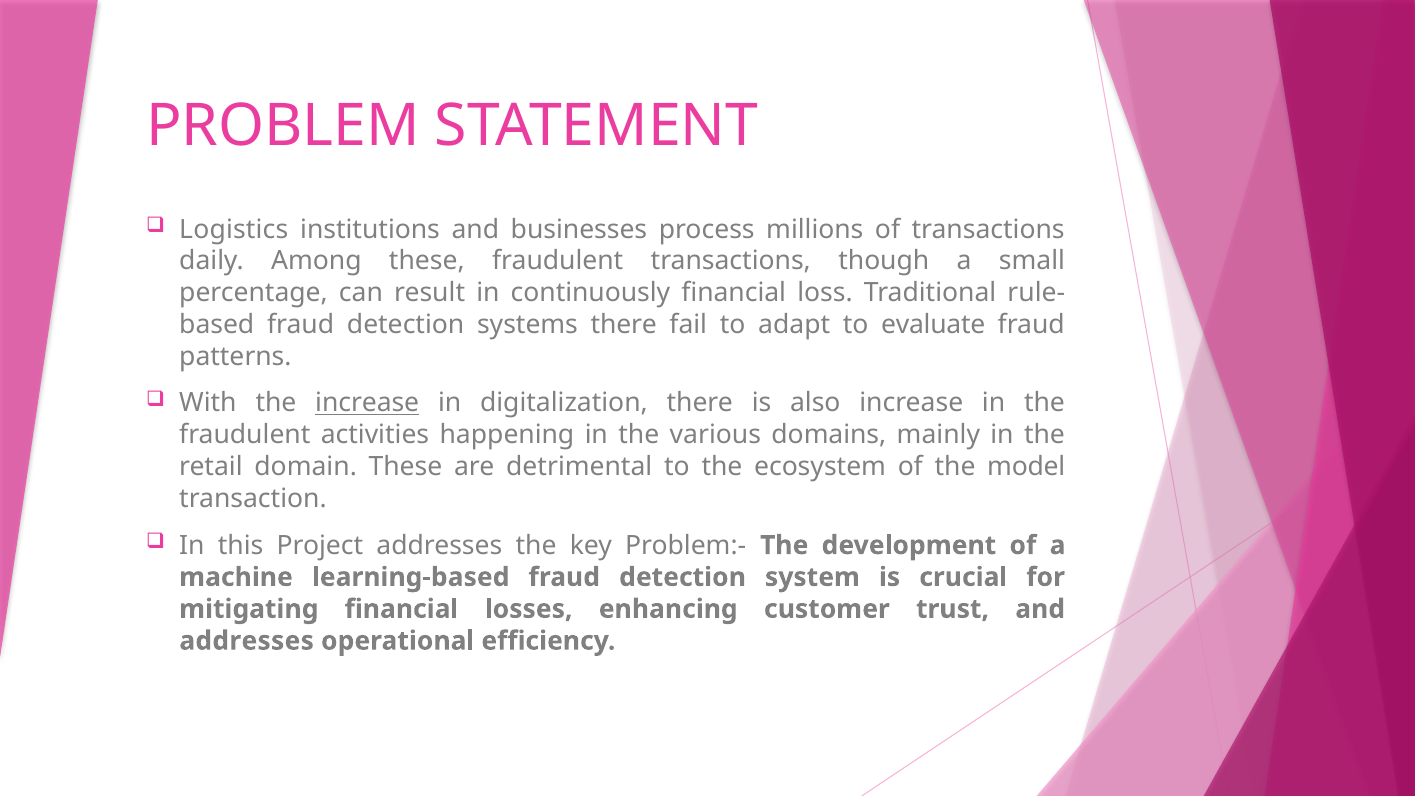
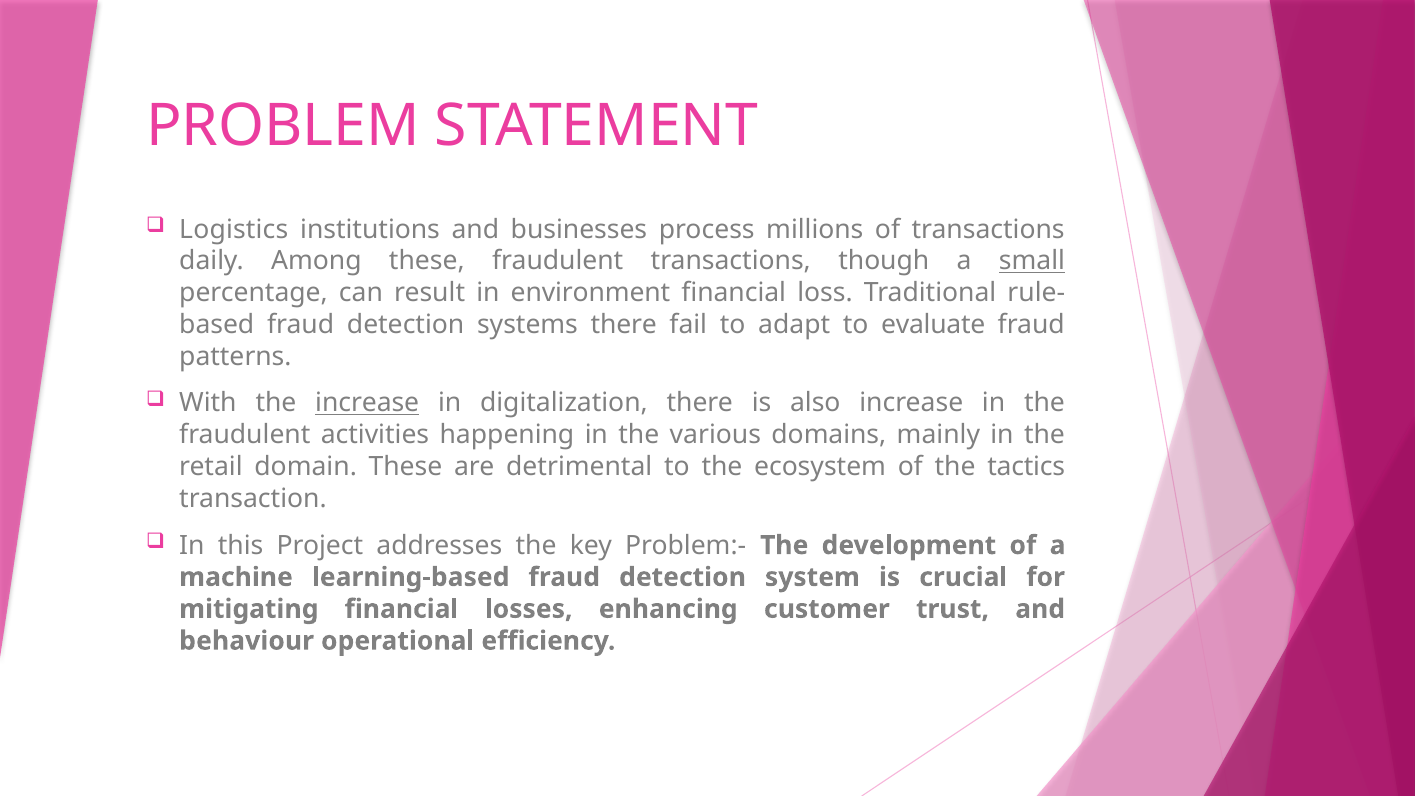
small underline: none -> present
continuously: continuously -> environment
model: model -> tactics
addresses at (247, 641): addresses -> behaviour
